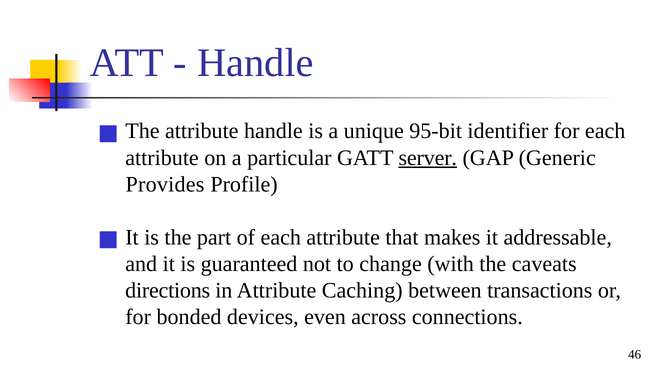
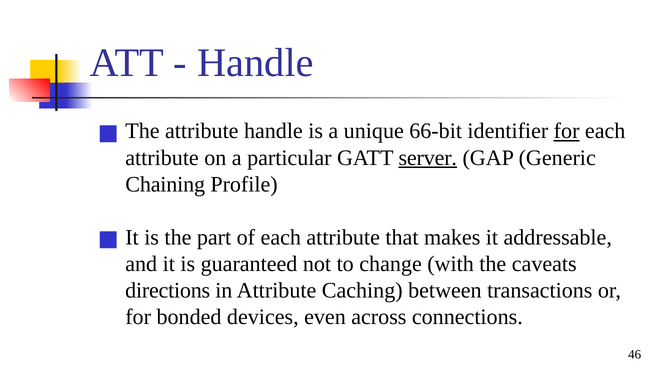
95-bit: 95-bit -> 66-bit
for at (567, 131) underline: none -> present
Provides: Provides -> Chaining
